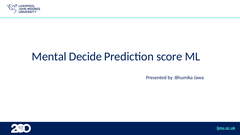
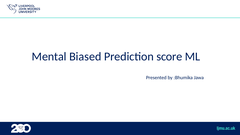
Decide: Decide -> Biased
